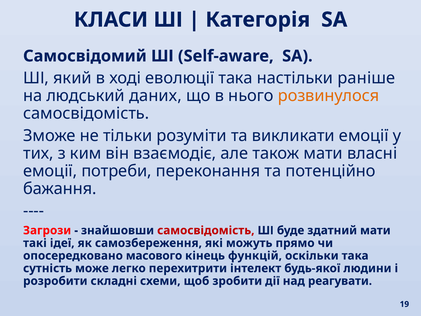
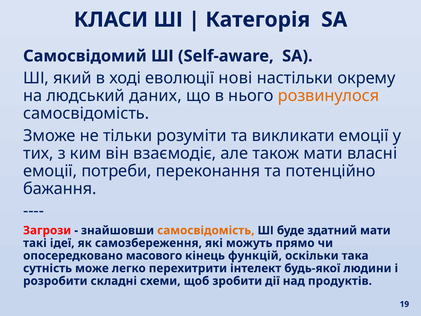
еволюції така: така -> нові
раніше: раніше -> окрему
самосвідомість at (206, 230) colour: red -> orange
реагувати: реагувати -> продуктів
